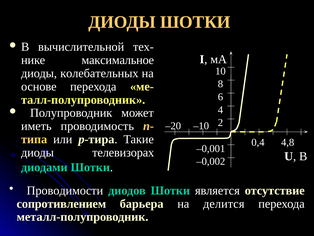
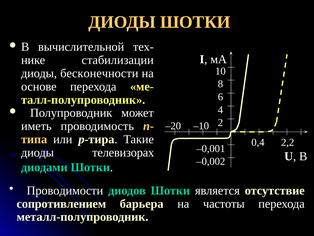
максимальное: максимальное -> стабилизации
колебательных: колебательных -> бесконечности
4,8: 4,8 -> 2,2
делится: делится -> частоты
